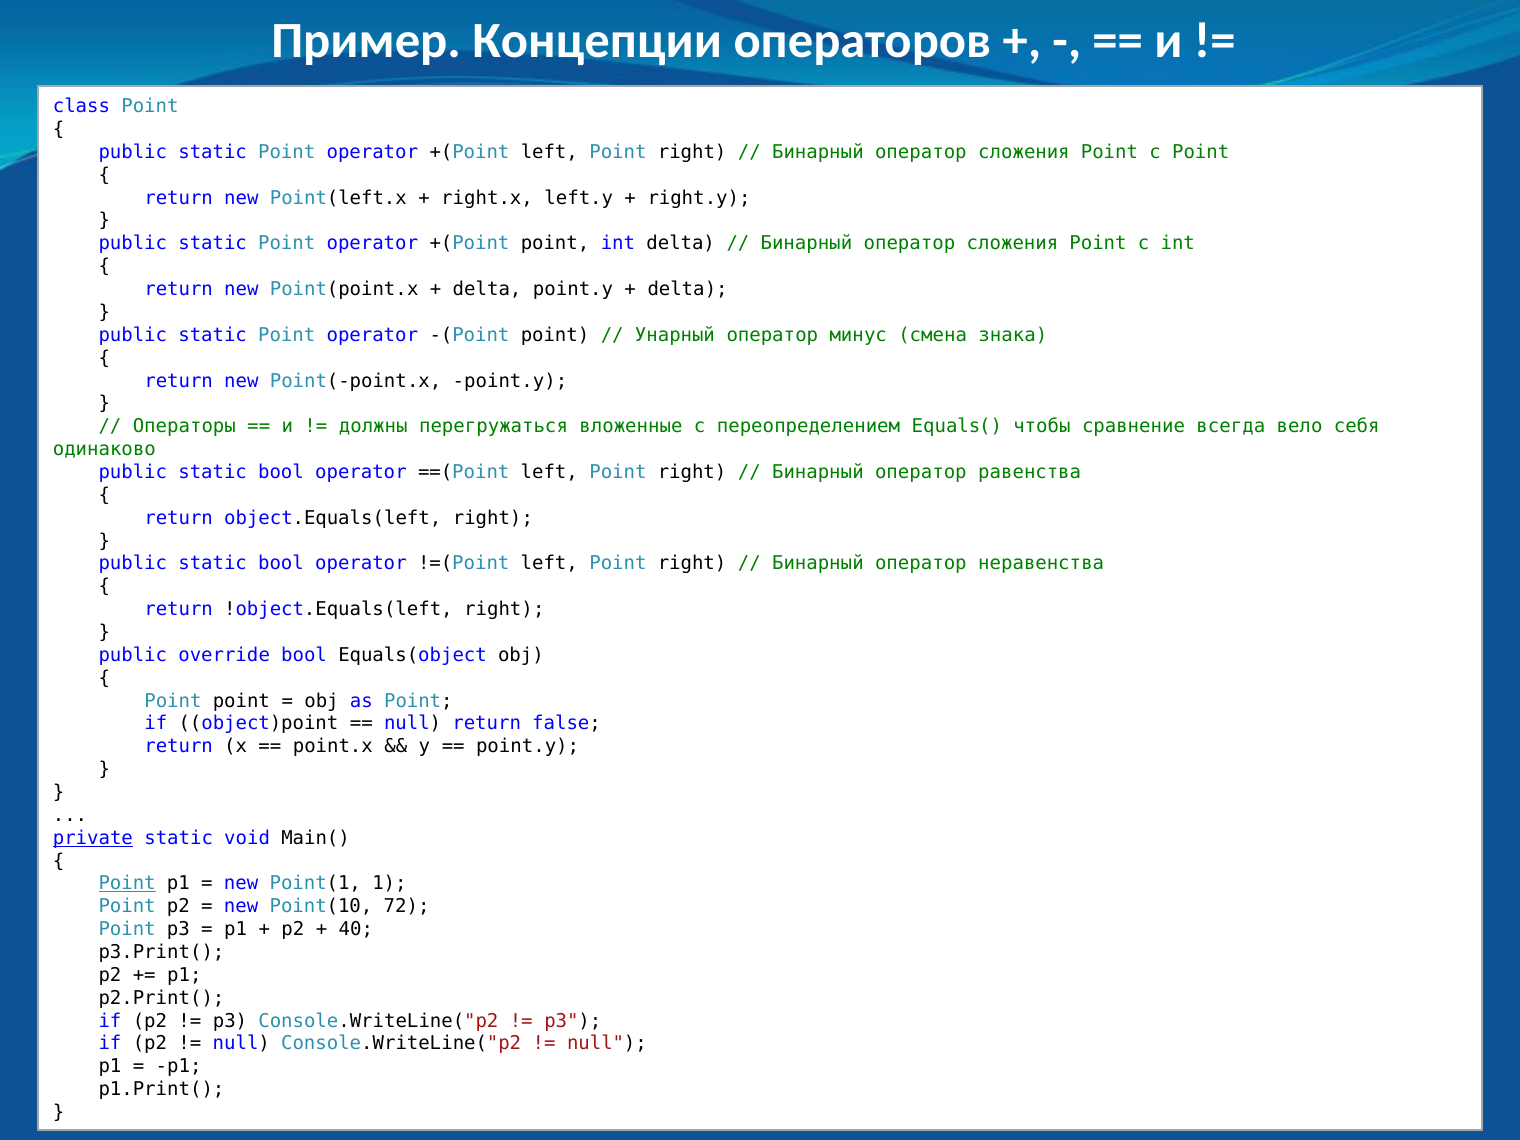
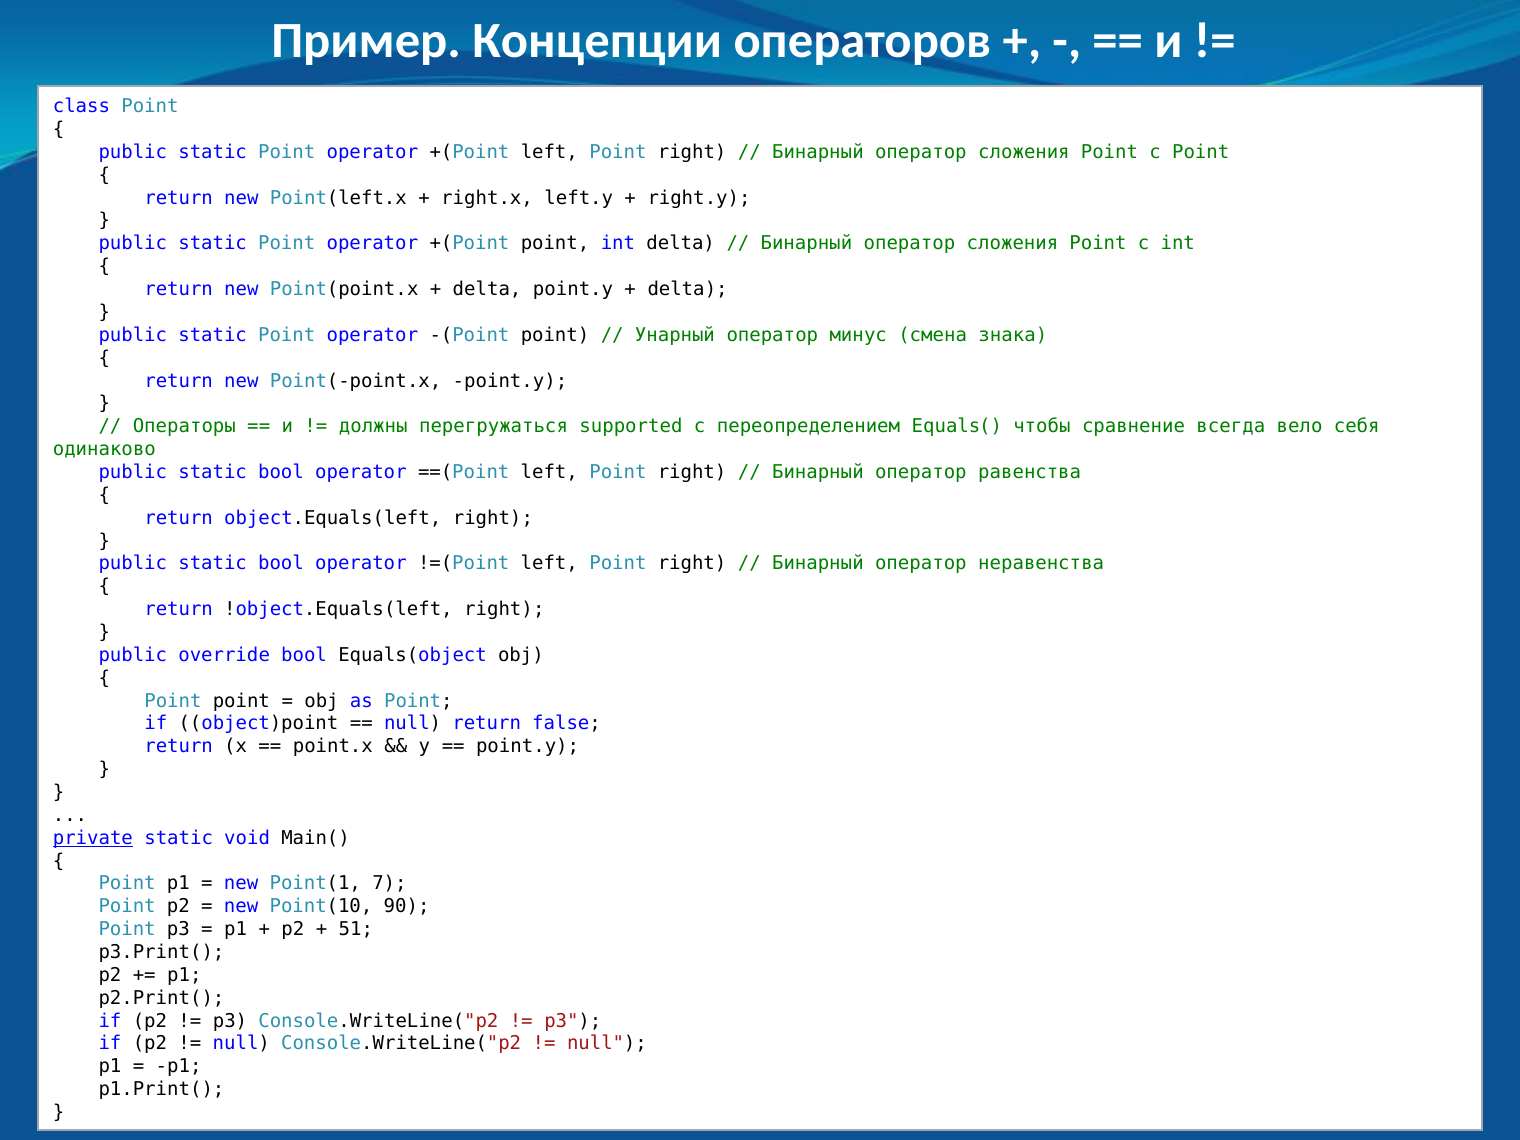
вложенные: вложенные -> supported
Point at (127, 884) underline: present -> none
1: 1 -> 7
72: 72 -> 90
40: 40 -> 51
